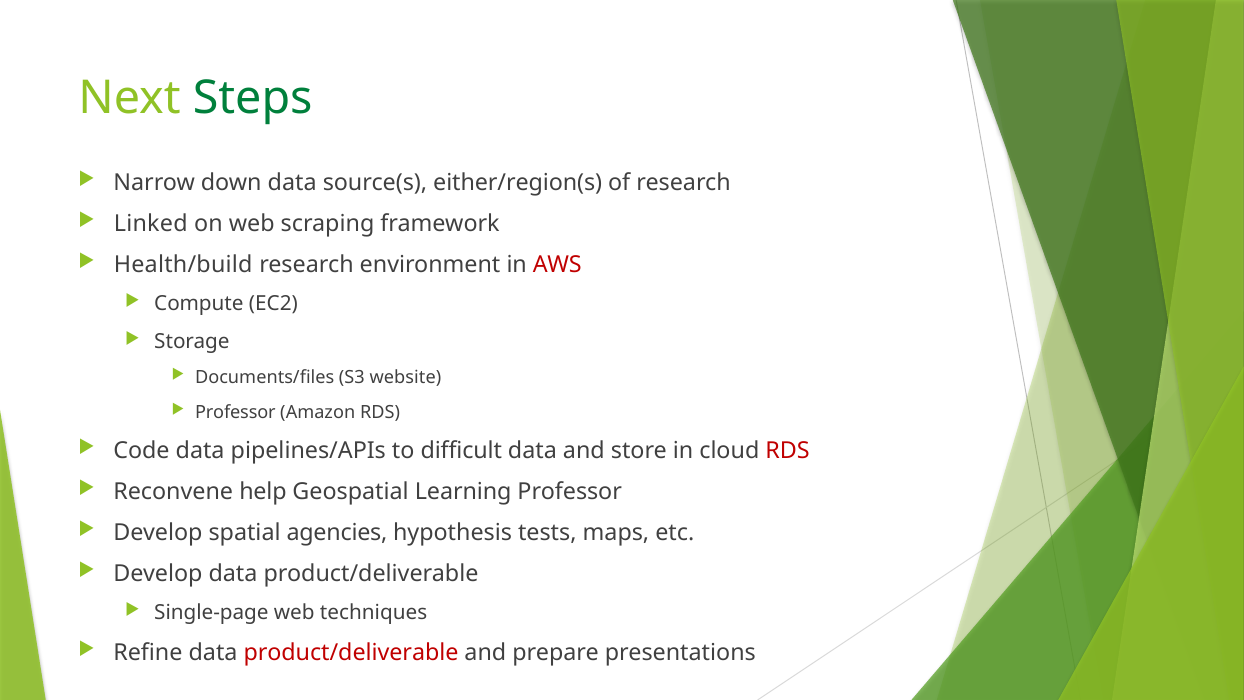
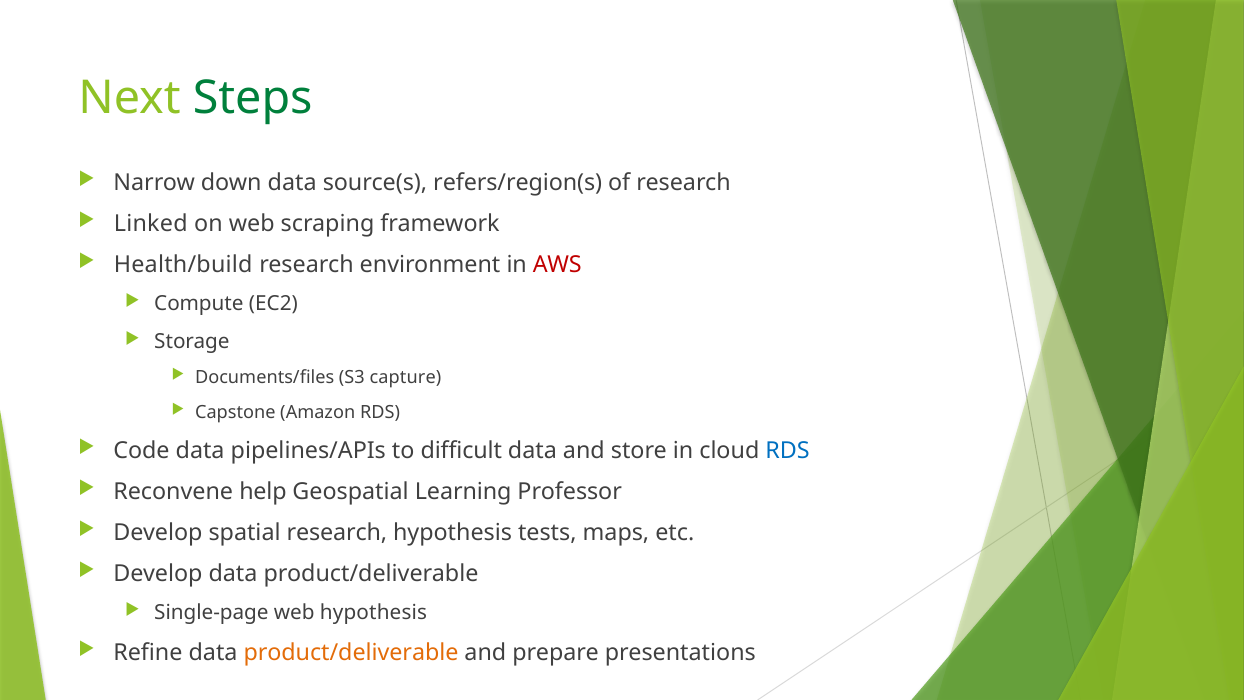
either/region(s: either/region(s -> refers/region(s
website: website -> capture
Professor at (235, 412): Professor -> Capstone
RDS at (788, 450) colour: red -> blue
spatial agencies: agencies -> research
web techniques: techniques -> hypothesis
product/deliverable at (351, 652) colour: red -> orange
